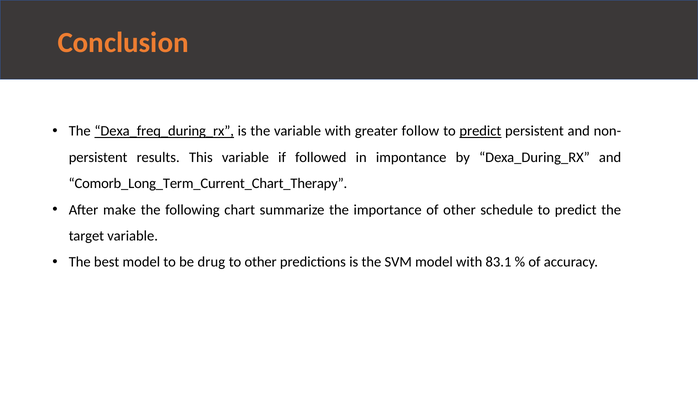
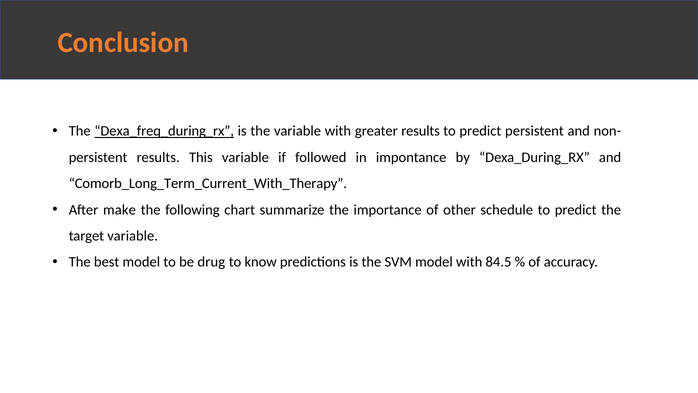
greater follow: follow -> results
predict at (480, 131) underline: present -> none
Comorb_Long_Term_Current_Chart_Therapy: Comorb_Long_Term_Current_Chart_Therapy -> Comorb_Long_Term_Current_With_Therapy
to other: other -> know
83.1: 83.1 -> 84.5
